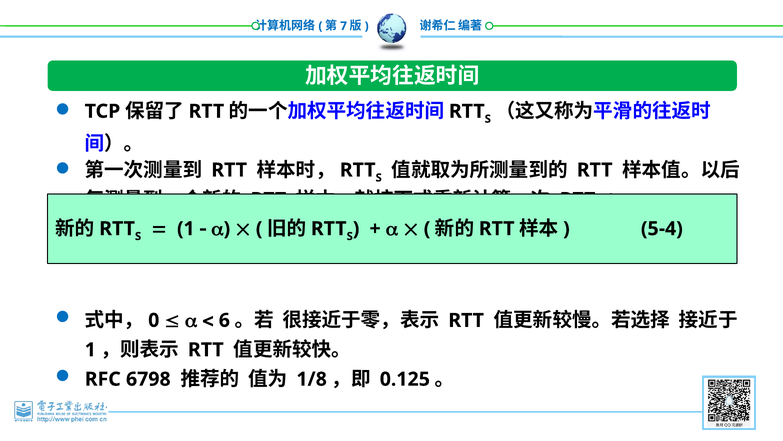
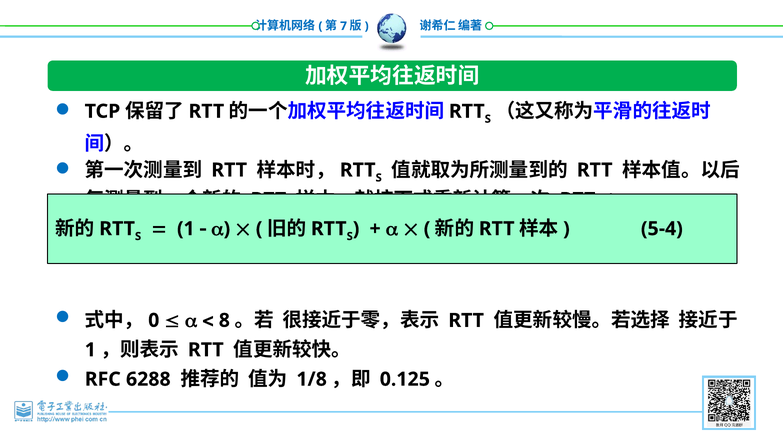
6: 6 -> 8
6798: 6798 -> 6288
